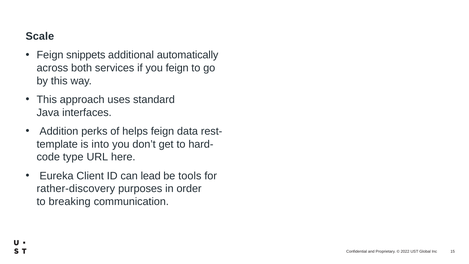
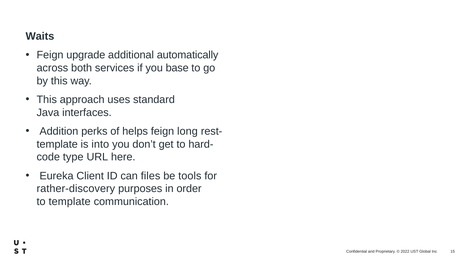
Scale: Scale -> Waits
snippets: snippets -> upgrade
you feign: feign -> base
data: data -> long
lead: lead -> files
to breaking: breaking -> template
